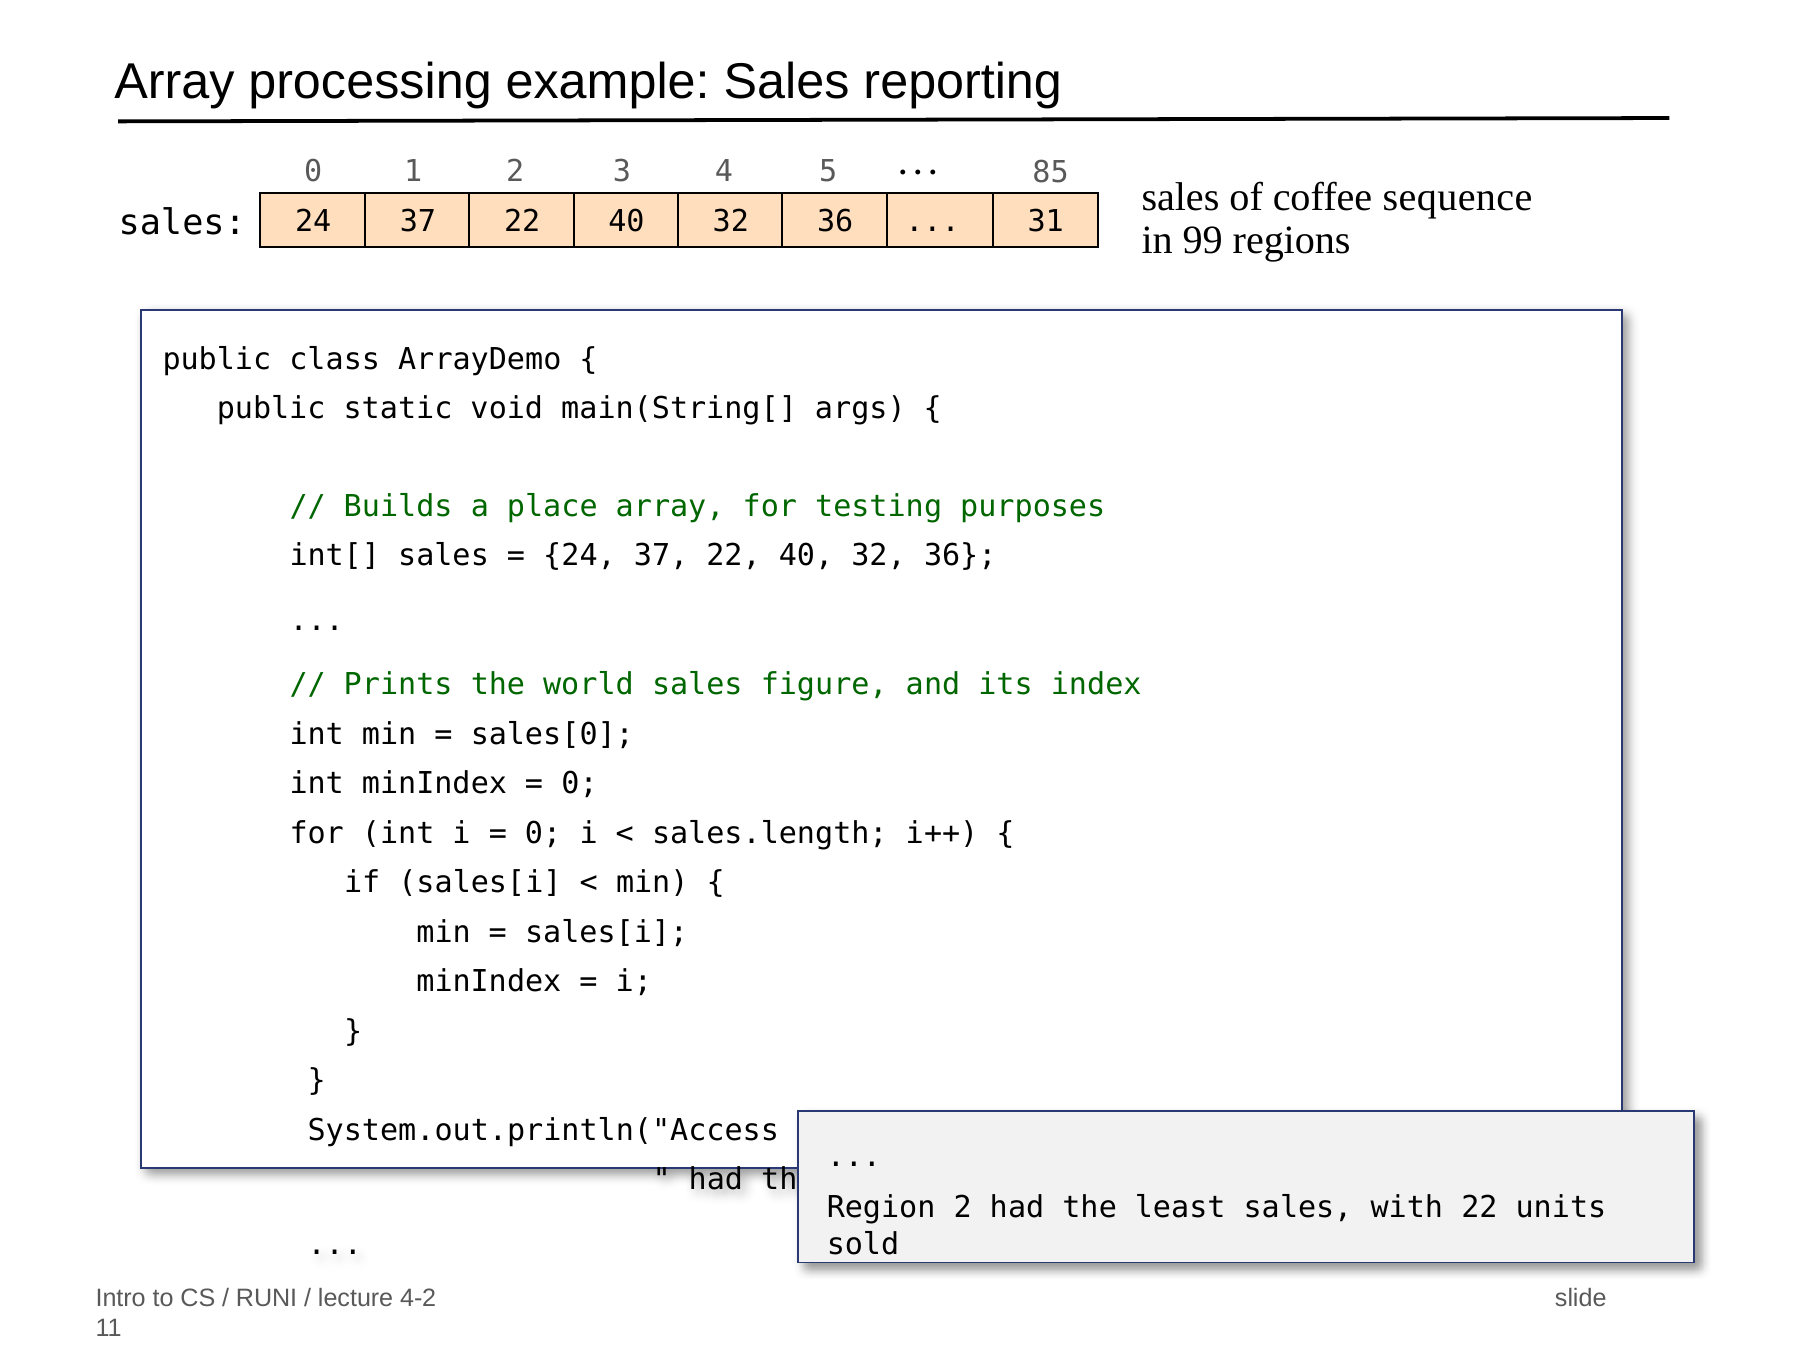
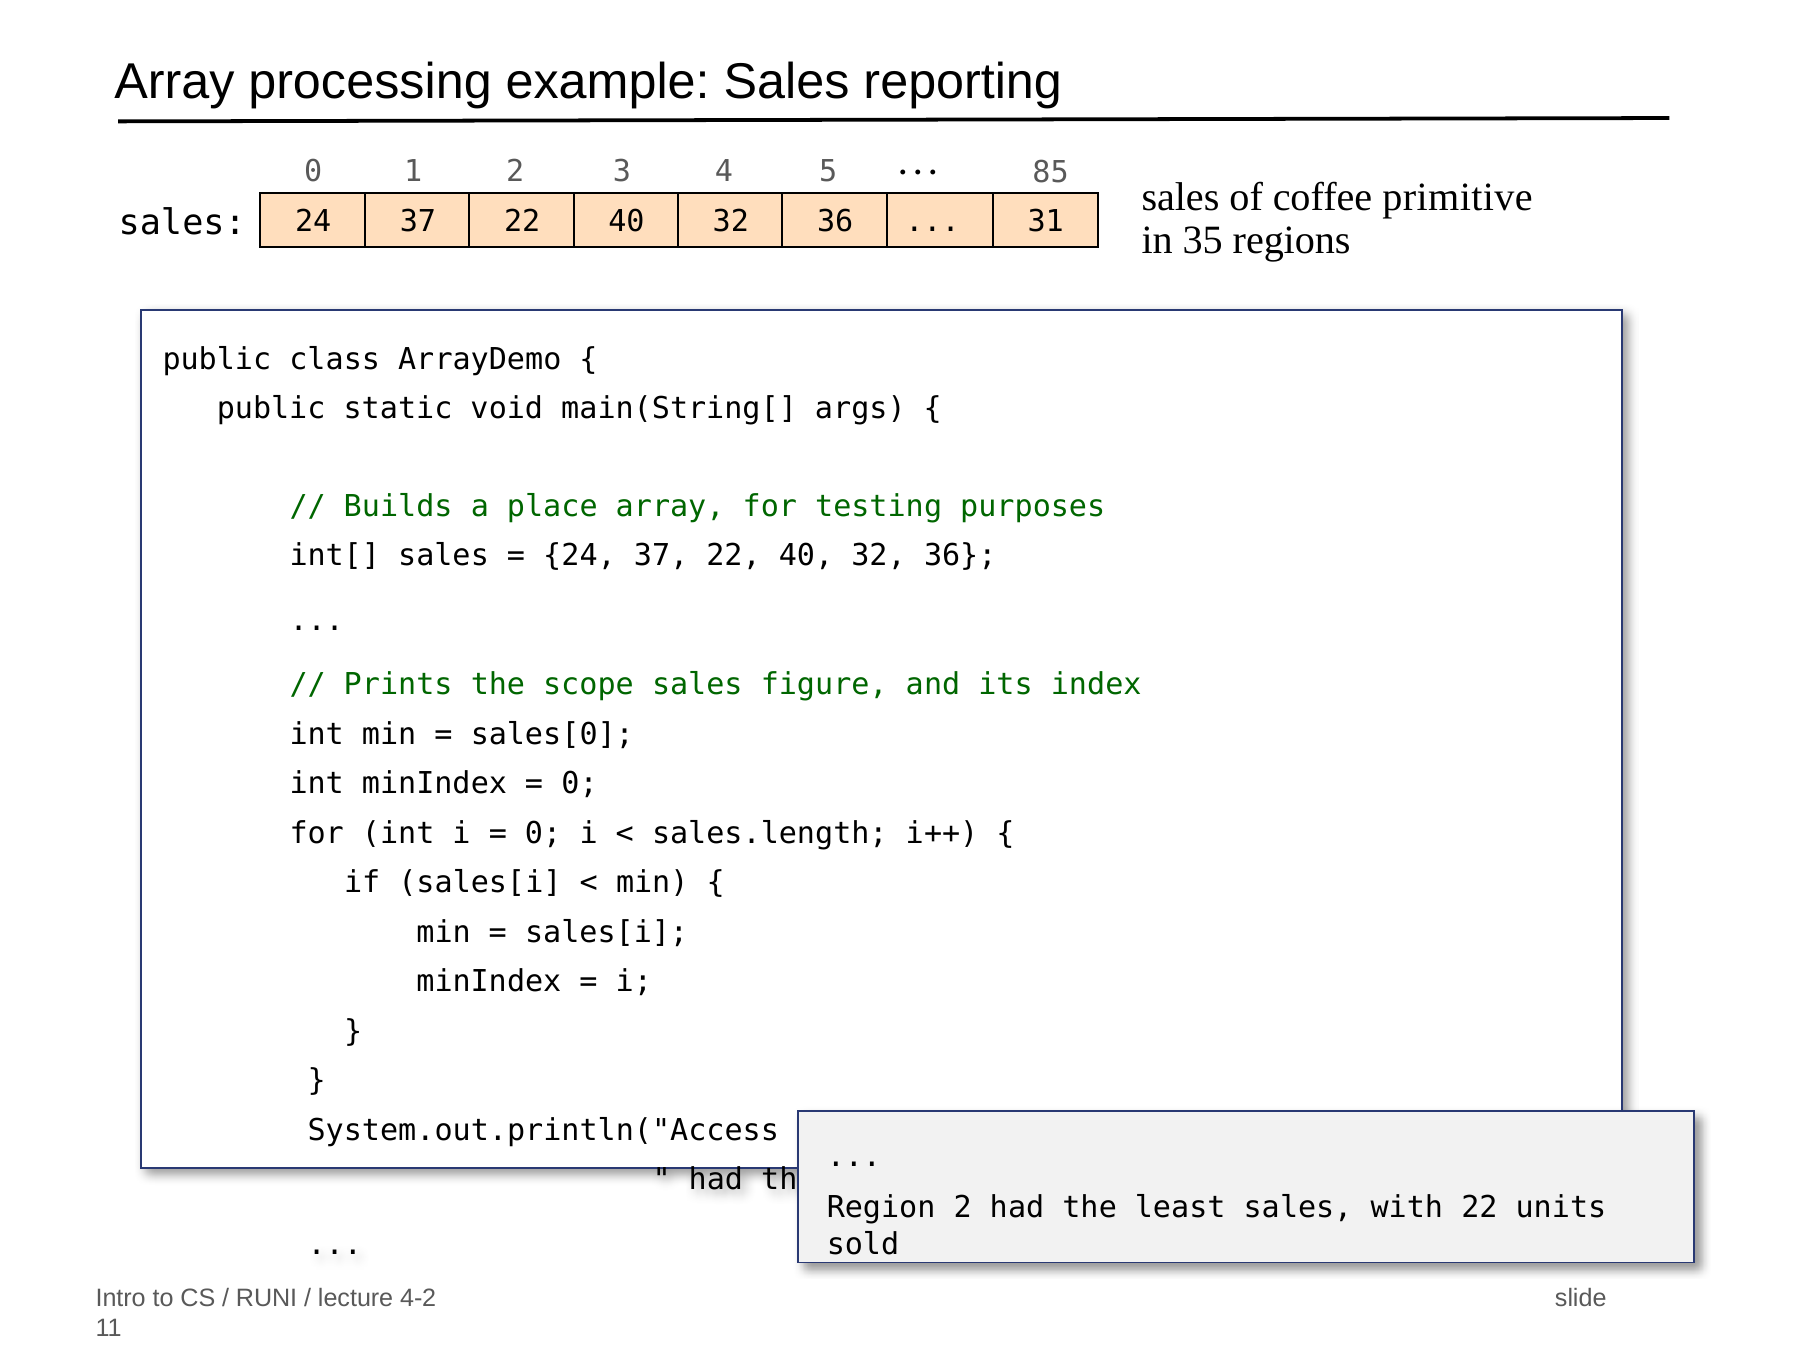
sequence: sequence -> primitive
99: 99 -> 35
world: world -> scope
